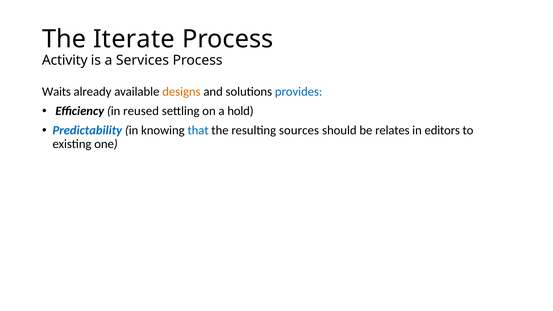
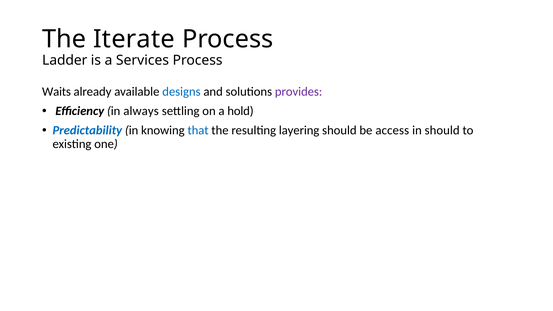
Activity: Activity -> Ladder
designs colour: orange -> blue
provides colour: blue -> purple
reused: reused -> always
sources: sources -> layering
relates: relates -> access
in editors: editors -> should
